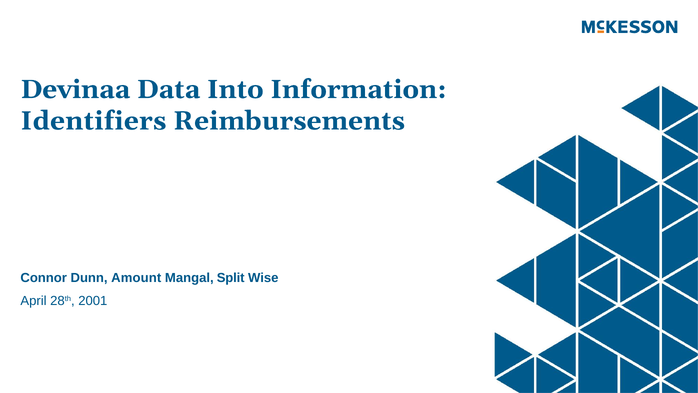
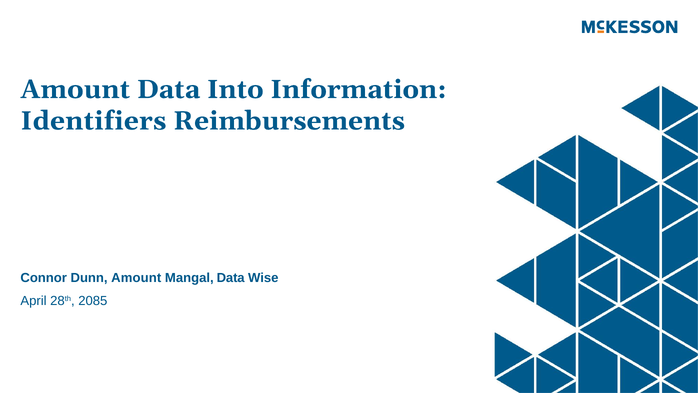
Devinaa at (75, 89): Devinaa -> Amount
Mangal Split: Split -> Data
2001: 2001 -> 2085
